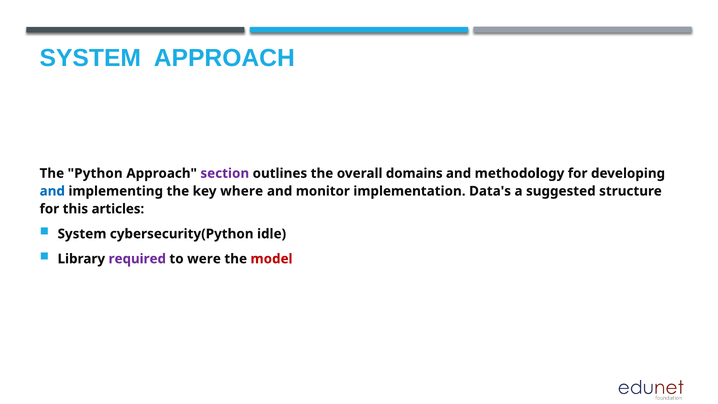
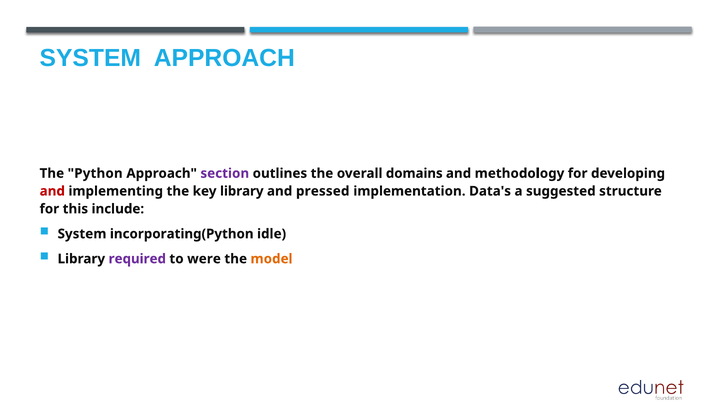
and at (52, 191) colour: blue -> red
key where: where -> library
monitor: monitor -> pressed
articles: articles -> include
cybersecurity(Python: cybersecurity(Python -> incorporating(Python
model colour: red -> orange
